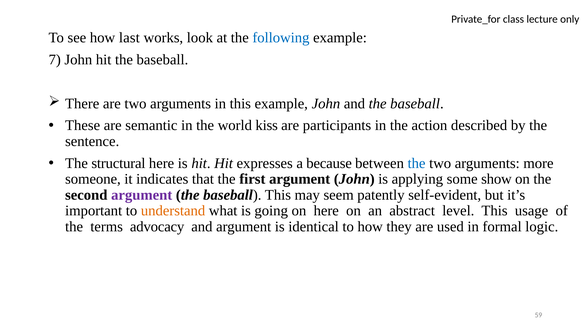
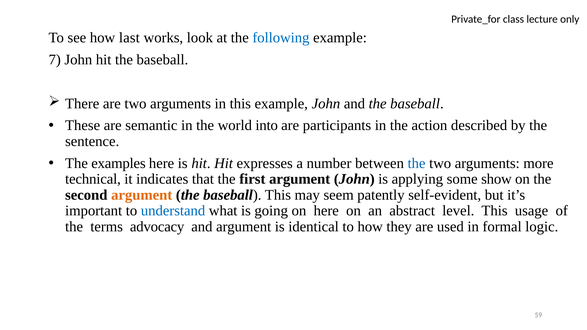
kiss: kiss -> into
structural: structural -> examples
because: because -> number
someone: someone -> technical
argument at (142, 195) colour: purple -> orange
understand colour: orange -> blue
